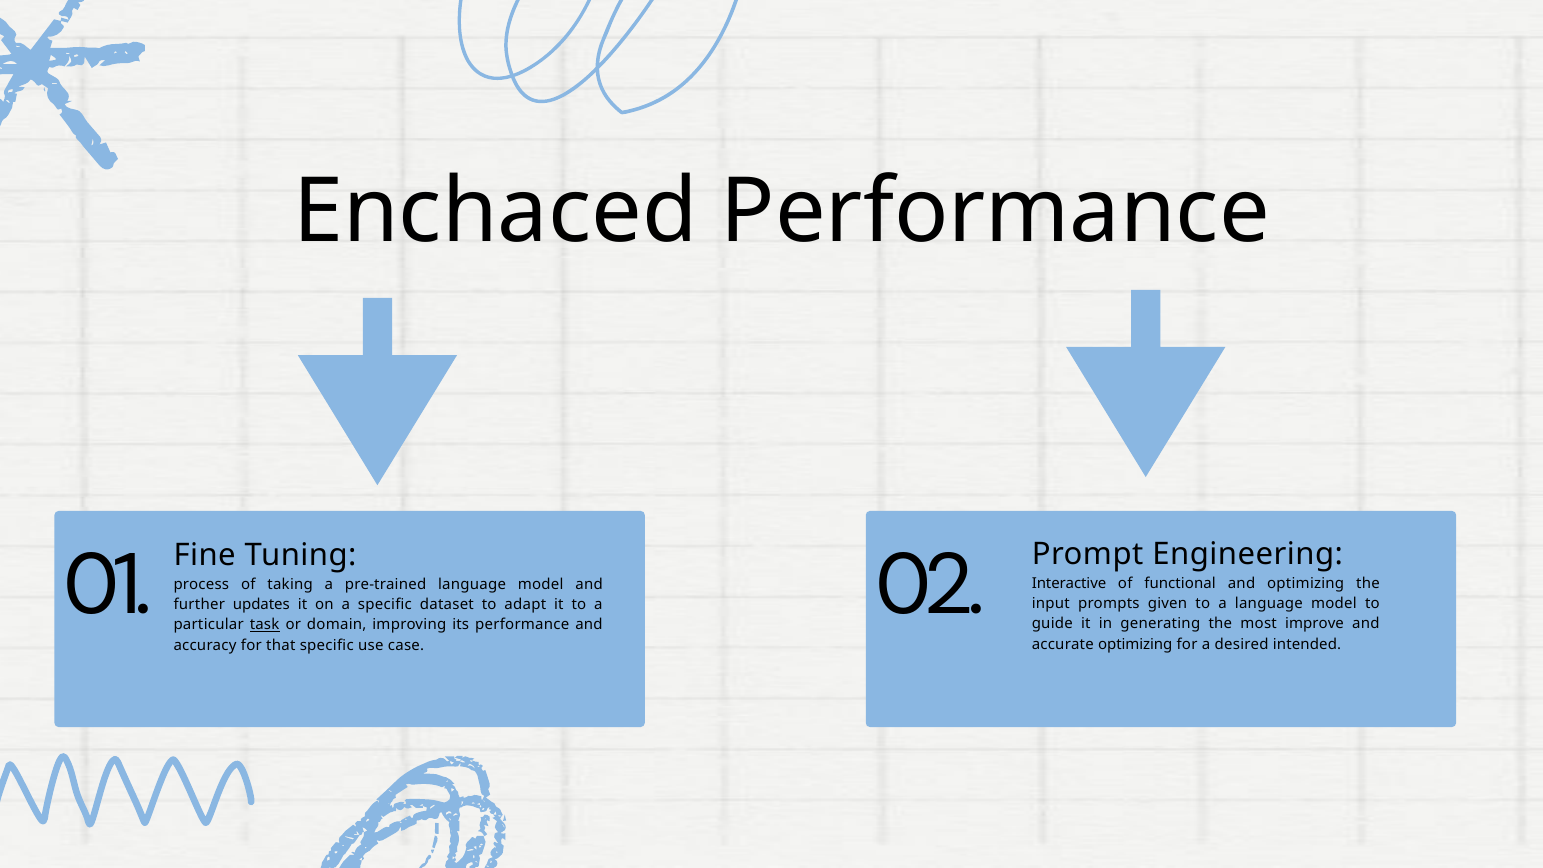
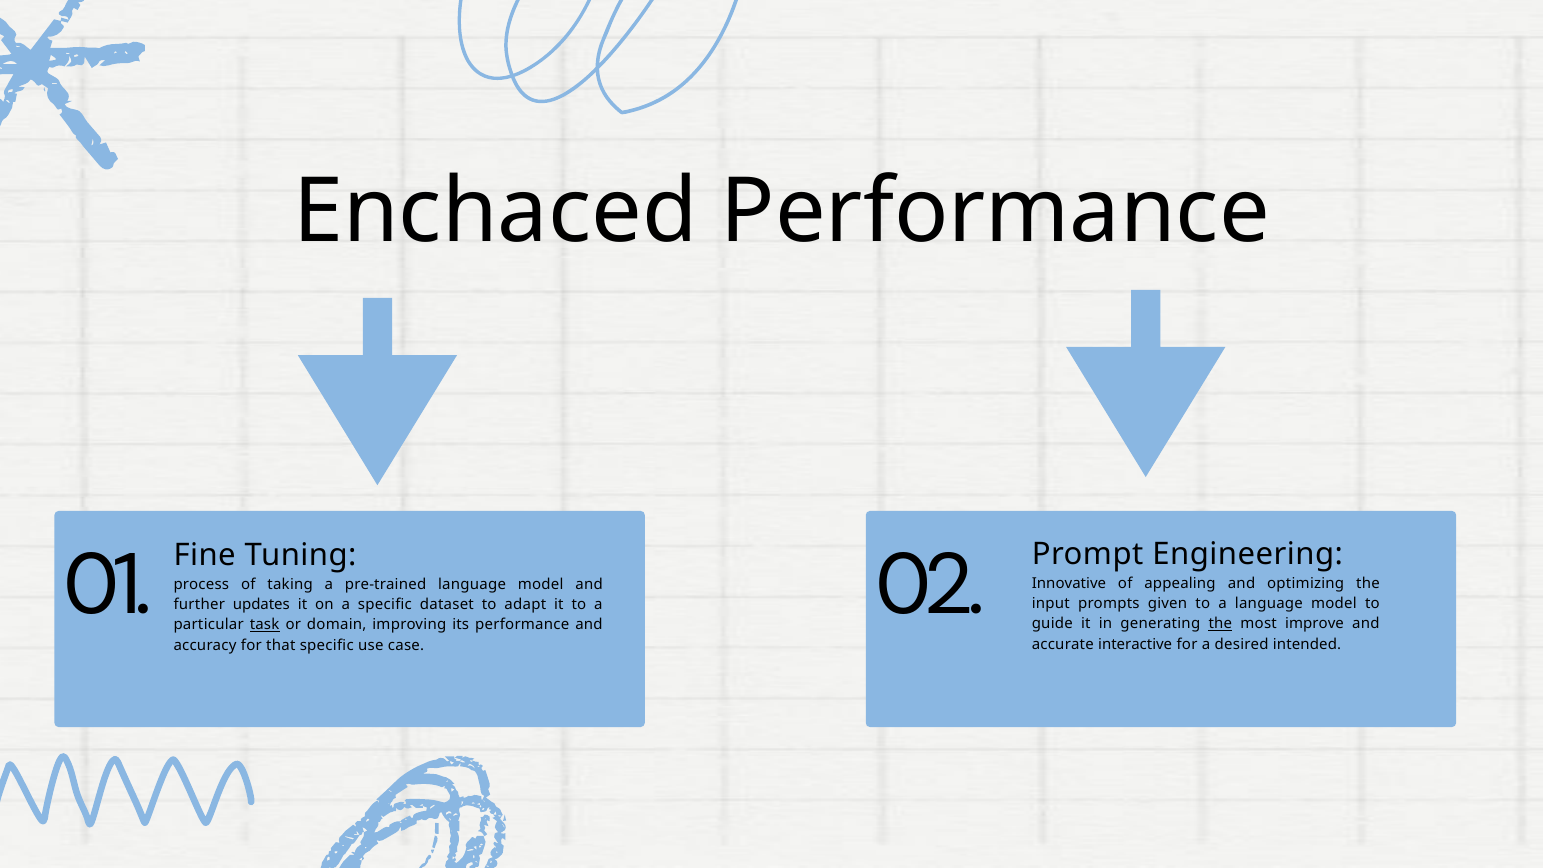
Interactive: Interactive -> Innovative
functional: functional -> appealing
the at (1220, 624) underline: none -> present
accurate optimizing: optimizing -> interactive
